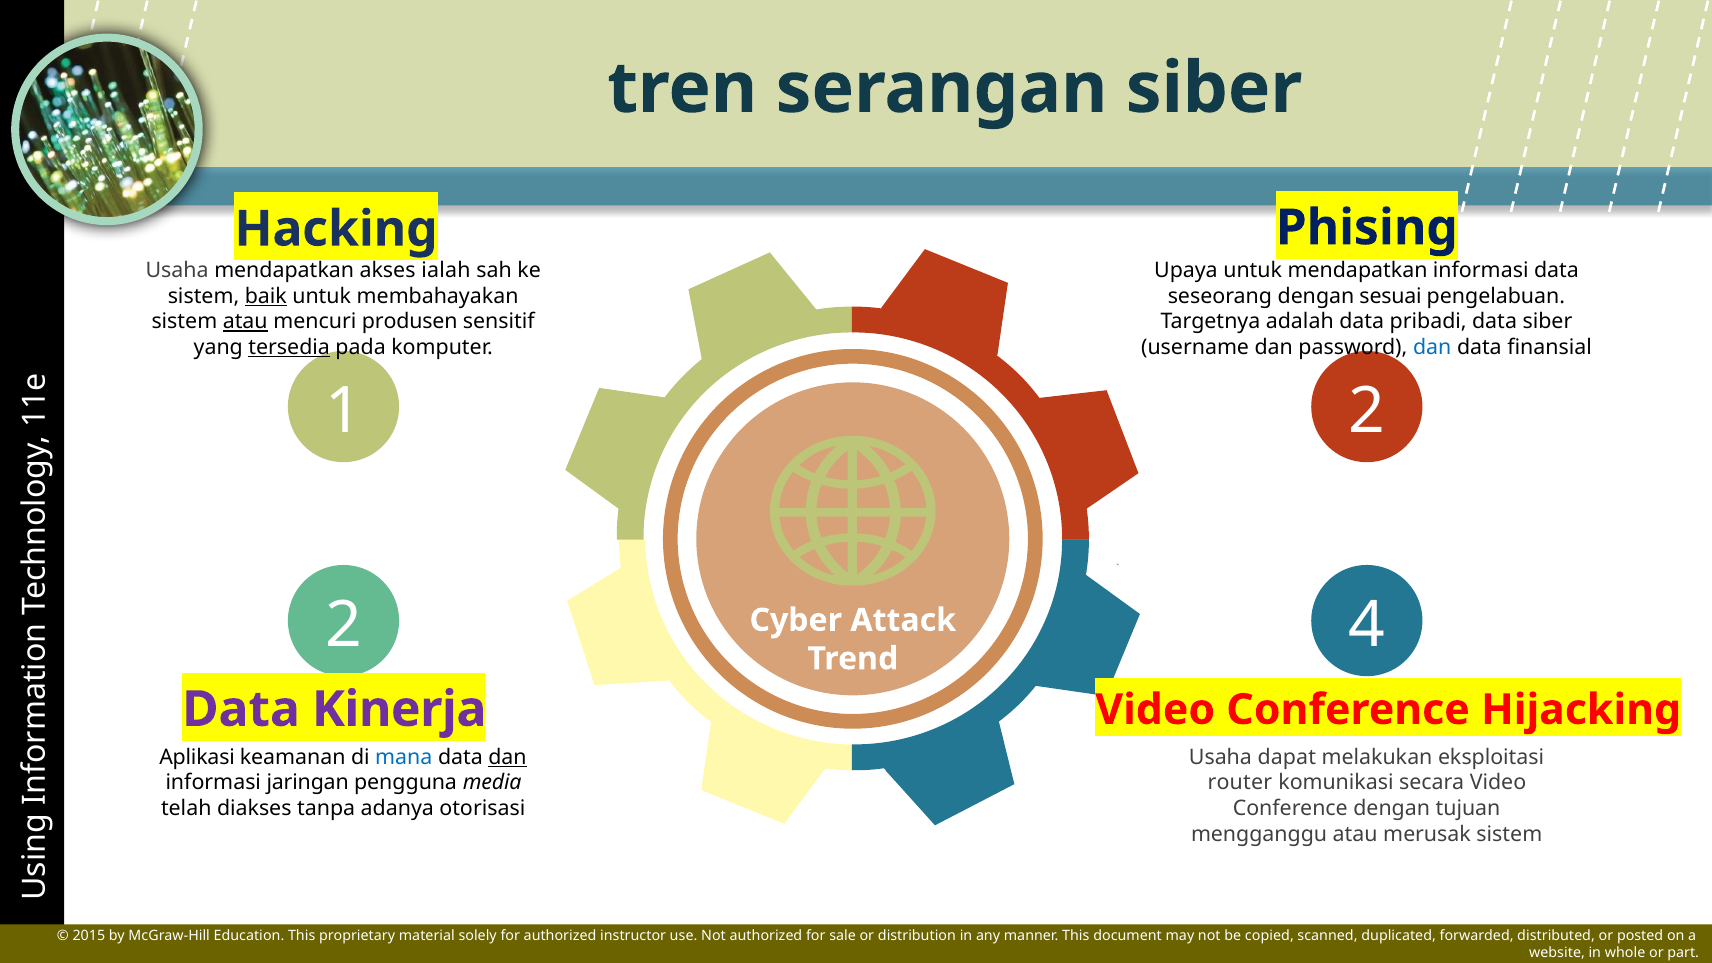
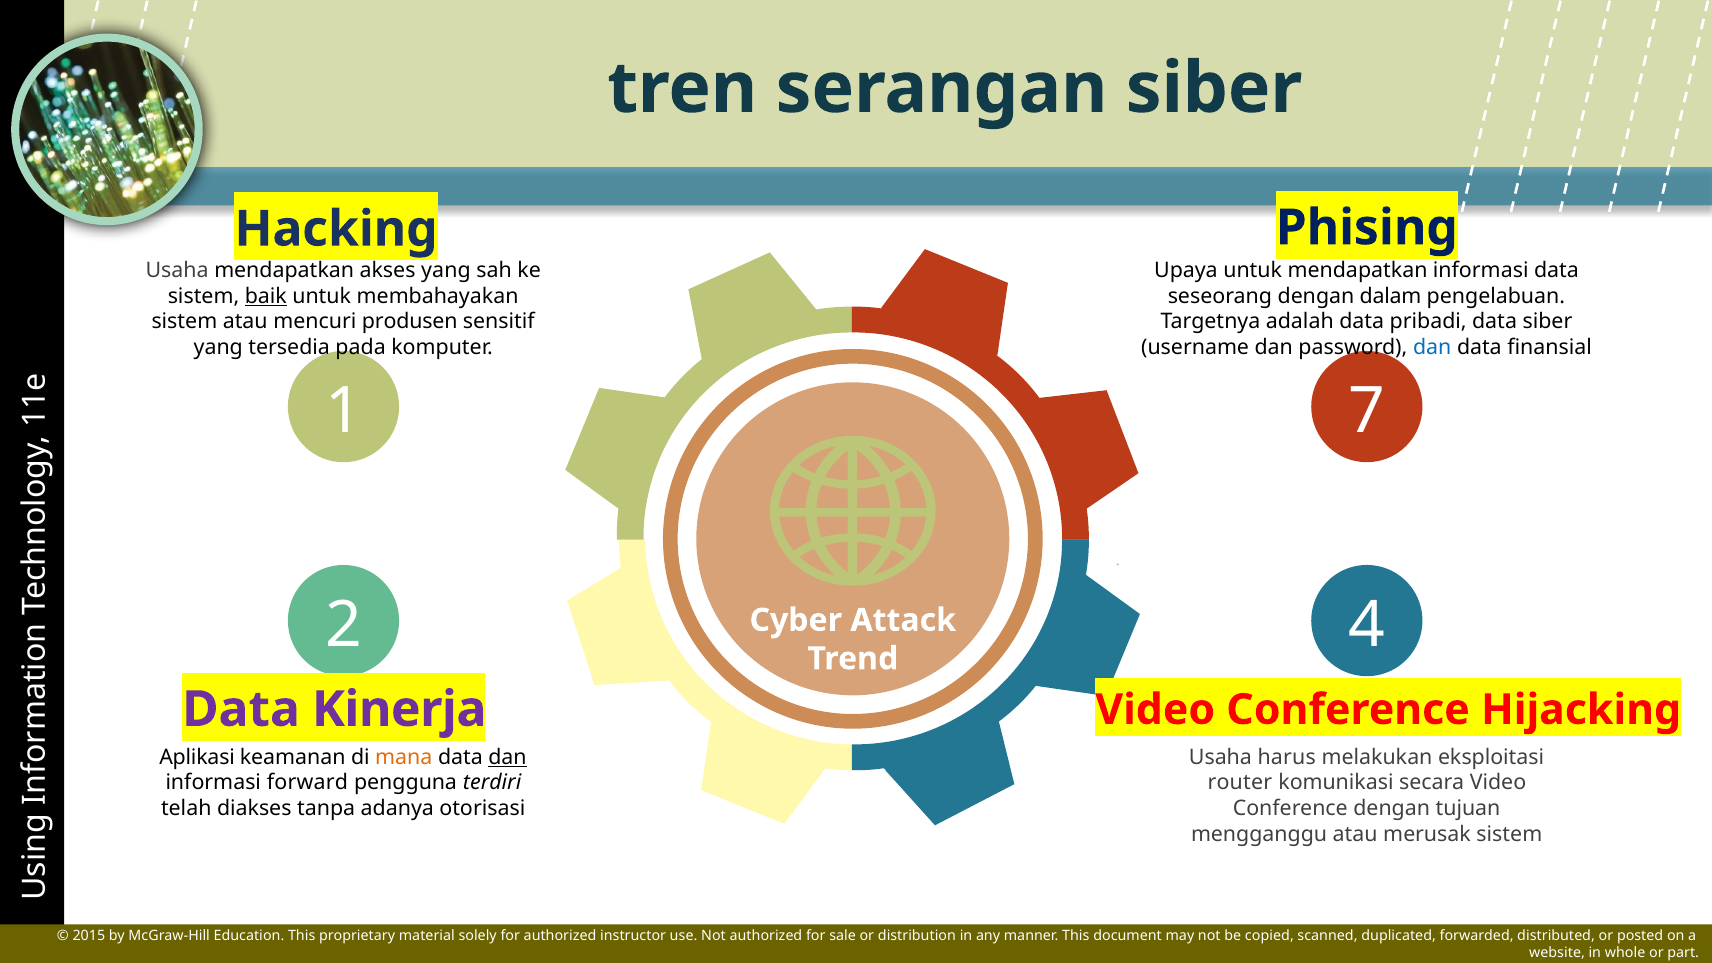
akses ialah: ialah -> yang
sesuai: sesuai -> dalam
atau at (245, 322) underline: present -> none
tersedia underline: present -> none
1 2: 2 -> 7
mana colour: blue -> orange
dapat: dapat -> harus
jaringan: jaringan -> forward
media: media -> terdiri
